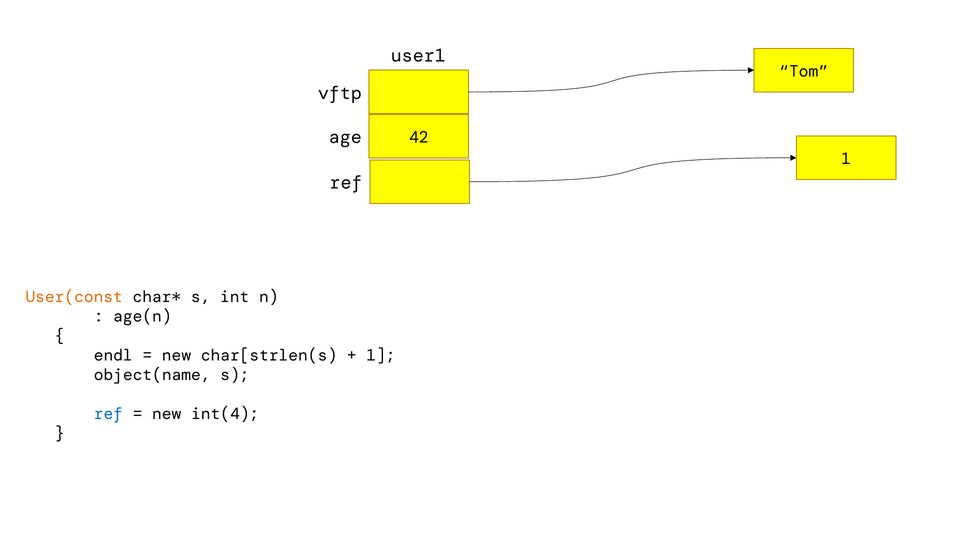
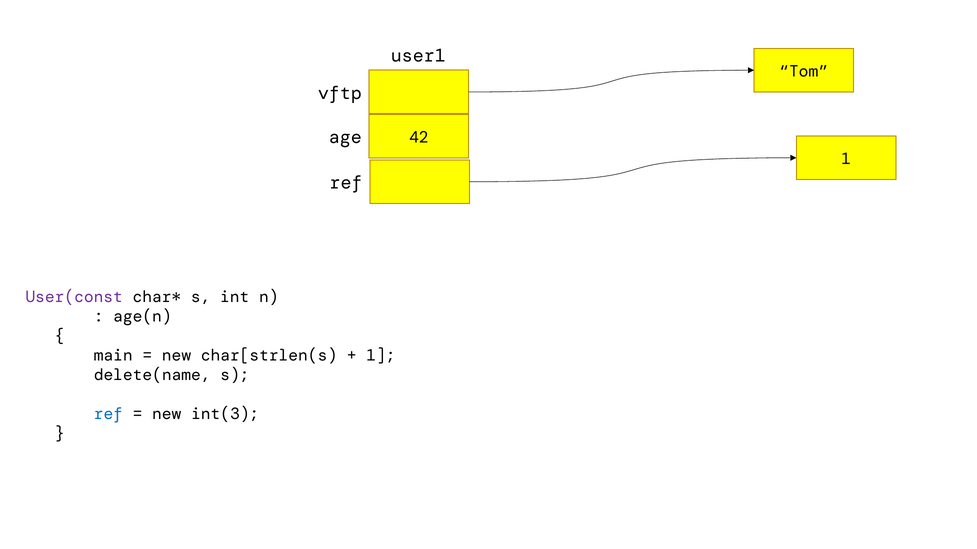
User(const colour: orange -> purple
endl: endl -> main
object(name: object(name -> delete(name
int(4: int(4 -> int(3
